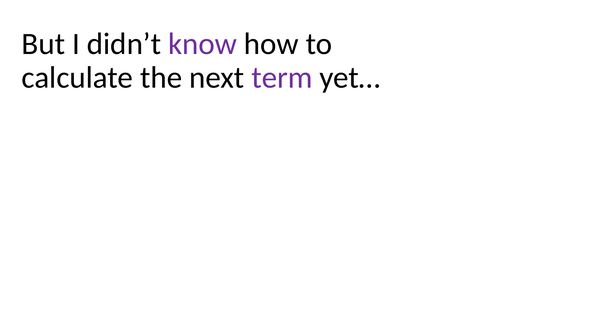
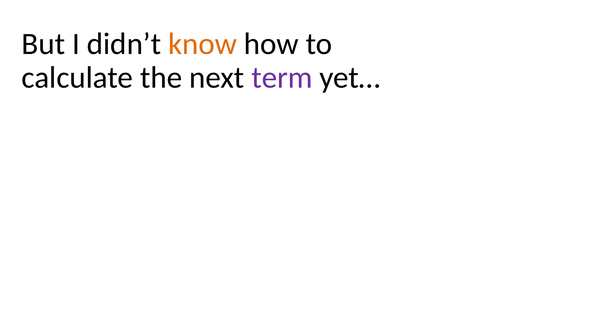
know colour: purple -> orange
